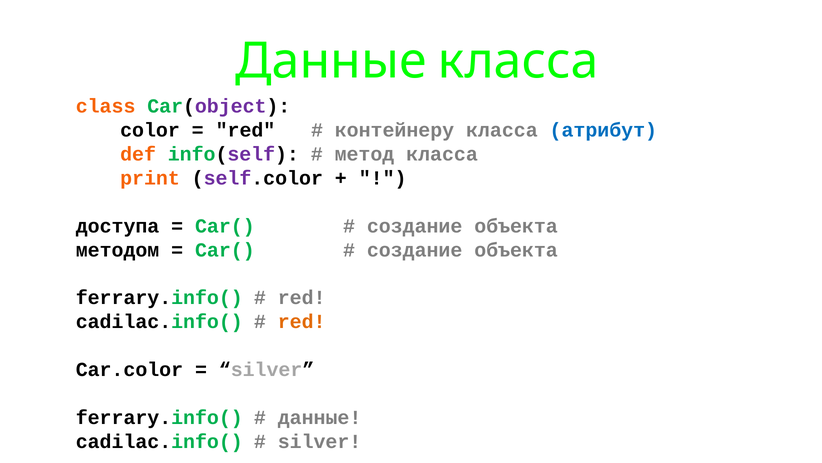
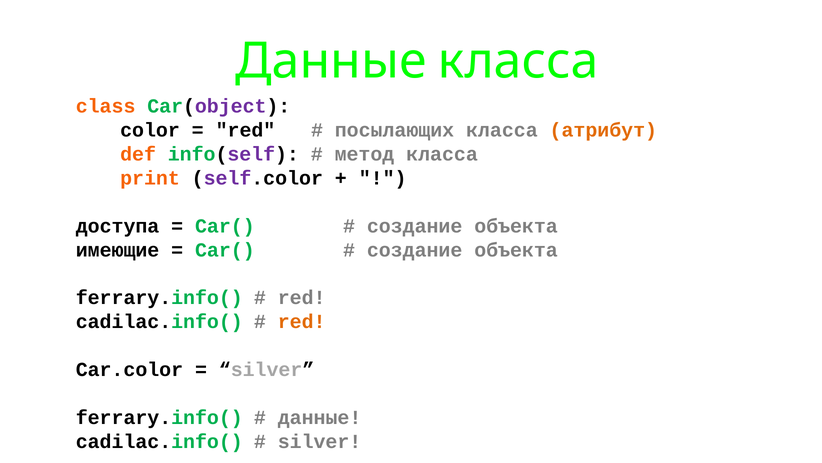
контейнеру: контейнеру -> посылающих
атрибут colour: blue -> orange
методом: методом -> имеющие
